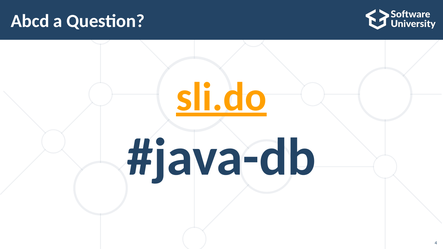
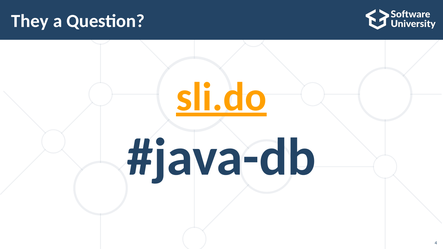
Abcd: Abcd -> They
